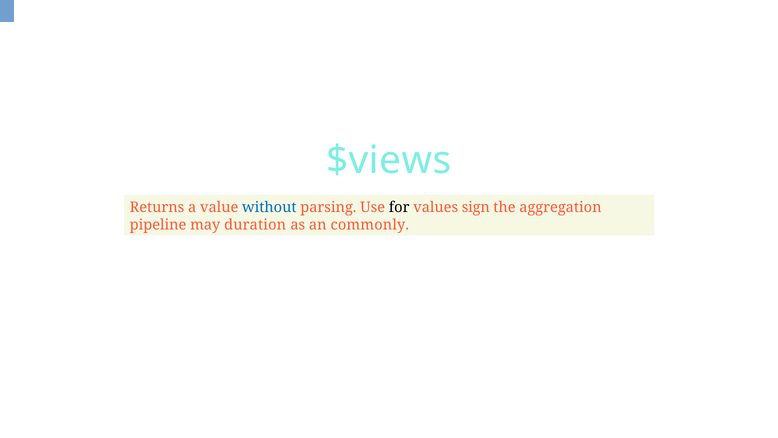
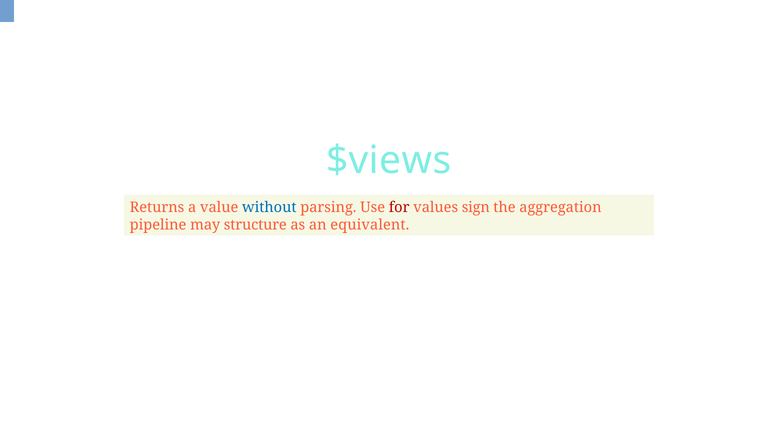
for colour: black -> red
duration: duration -> structure
commonly: commonly -> equivalent
